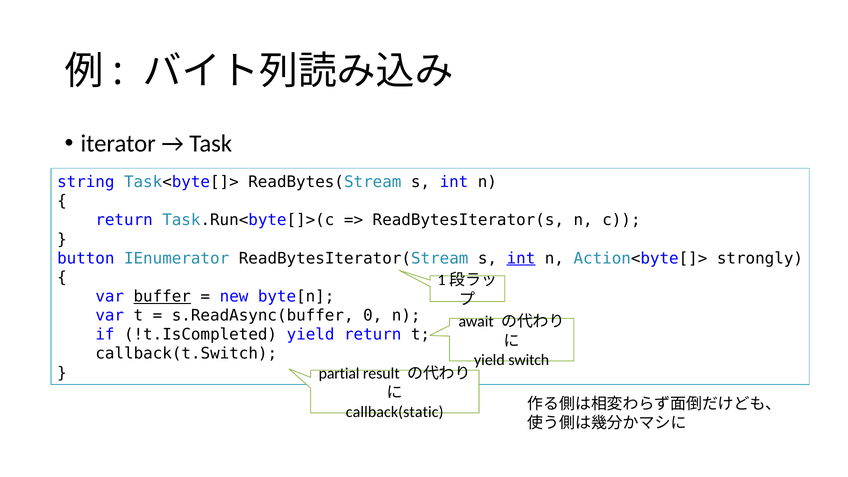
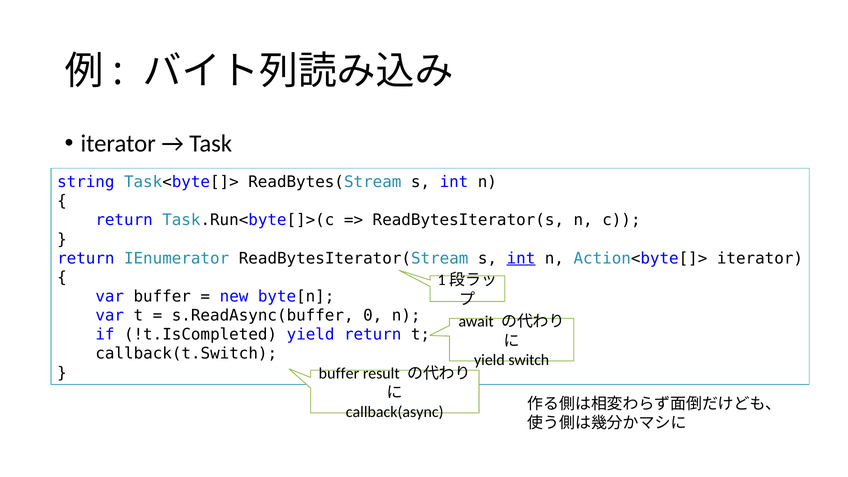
button at (86, 258): button -> return
Action<byte[]> strongly: strongly -> iterator
buffer at (162, 296) underline: present -> none
partial at (339, 374): partial -> buffer
callback(static: callback(static -> callback(async
